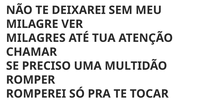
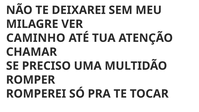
MILAGRES: MILAGRES -> CAMINHO
